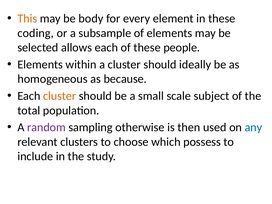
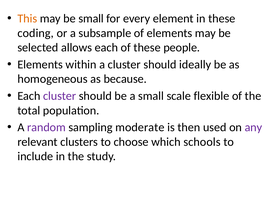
be body: body -> small
cluster at (60, 96) colour: orange -> purple
subject: subject -> flexible
otherwise: otherwise -> moderate
any colour: blue -> purple
possess: possess -> schools
